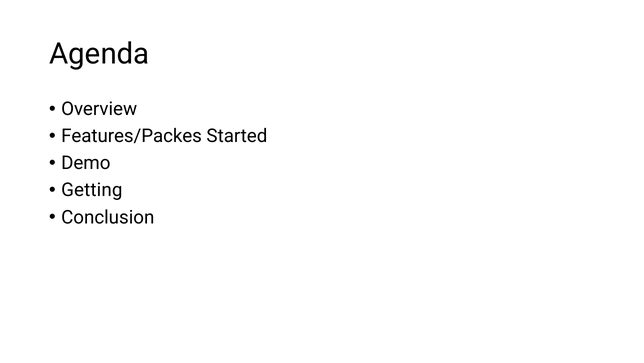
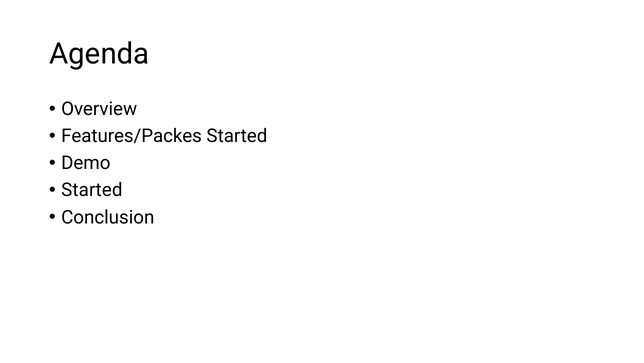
Getting at (92, 190): Getting -> Started
